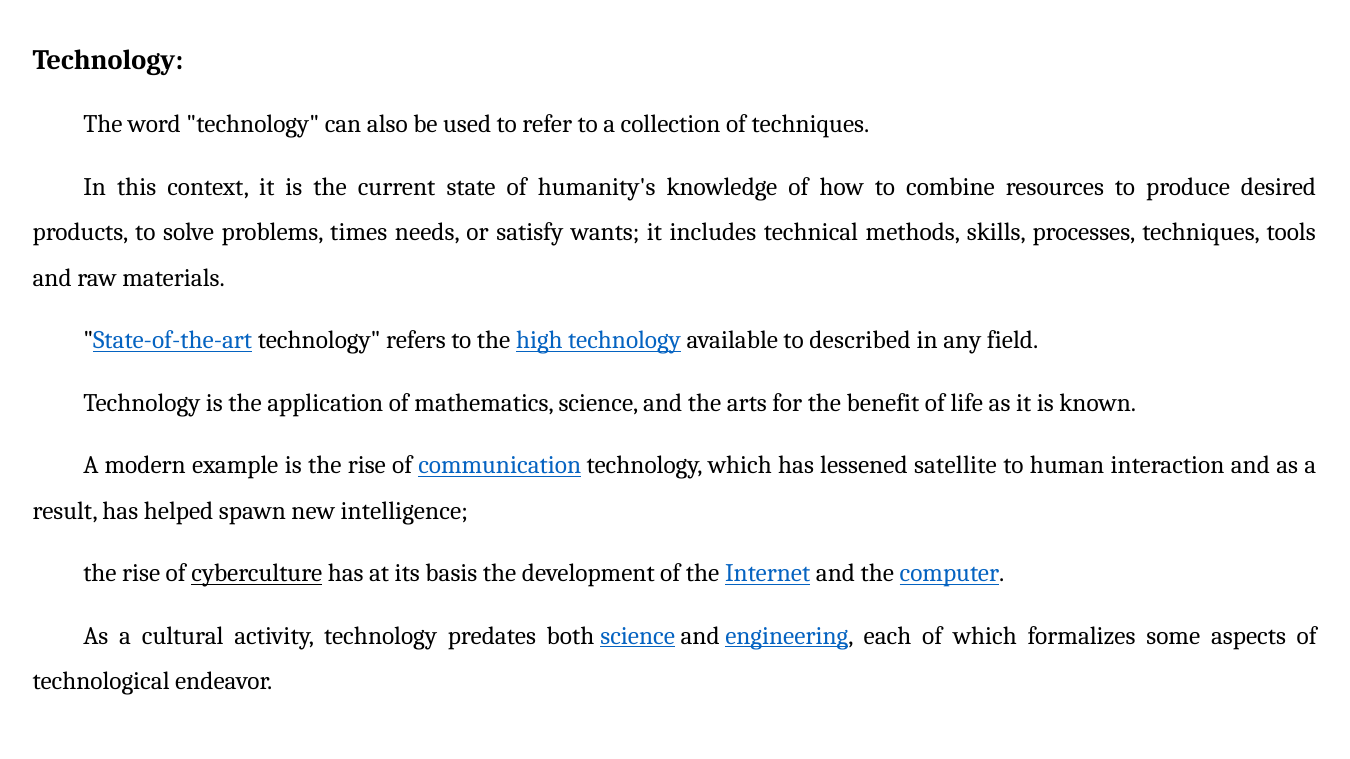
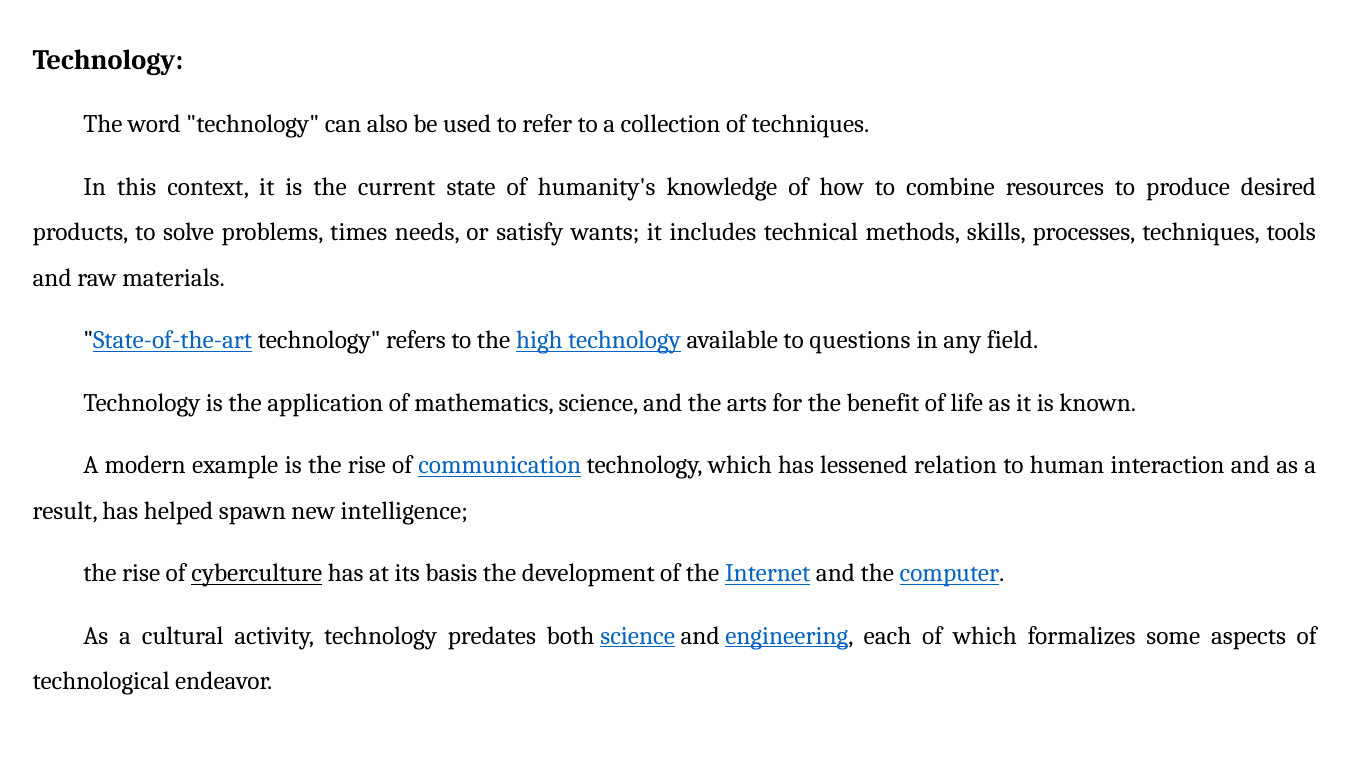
described: described -> questions
satellite: satellite -> relation
